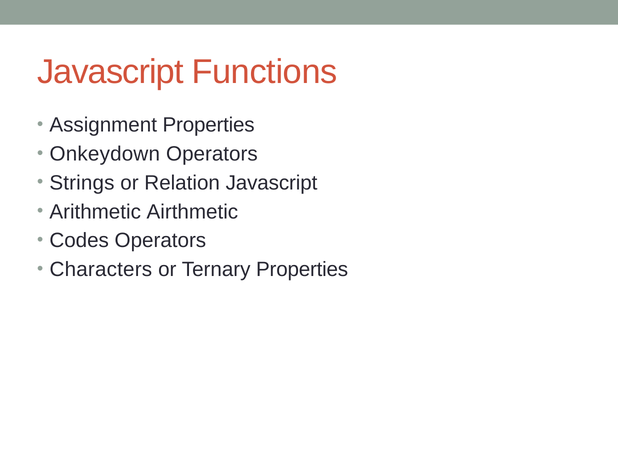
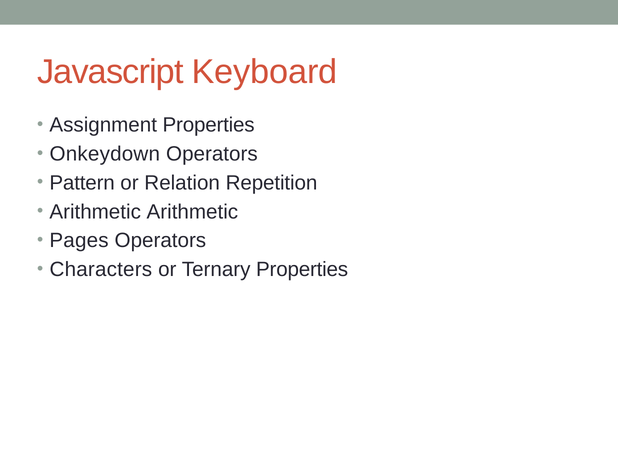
Functions: Functions -> Keyboard
Strings: Strings -> Pattern
Relation Javascript: Javascript -> Repetition
Arithmetic Airthmetic: Airthmetic -> Arithmetic
Codes: Codes -> Pages
